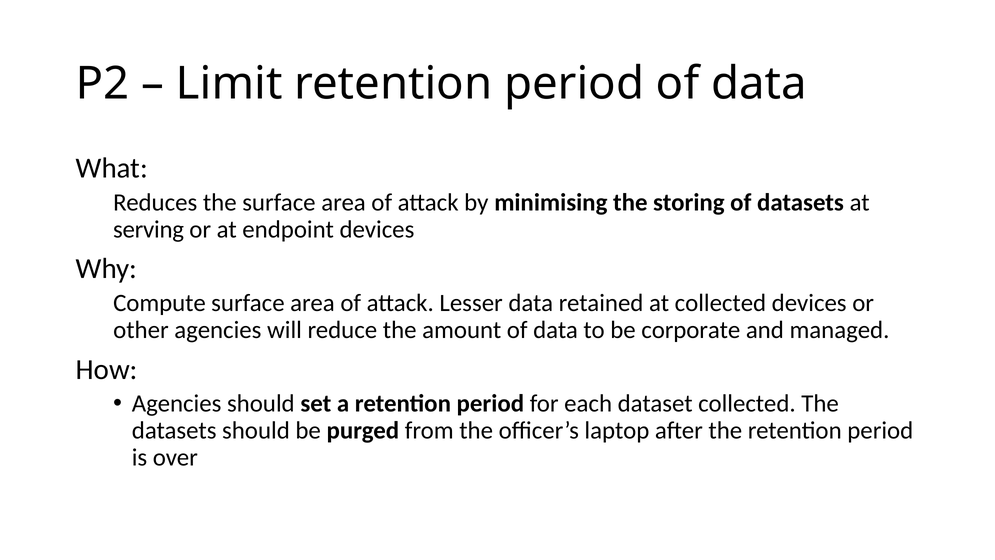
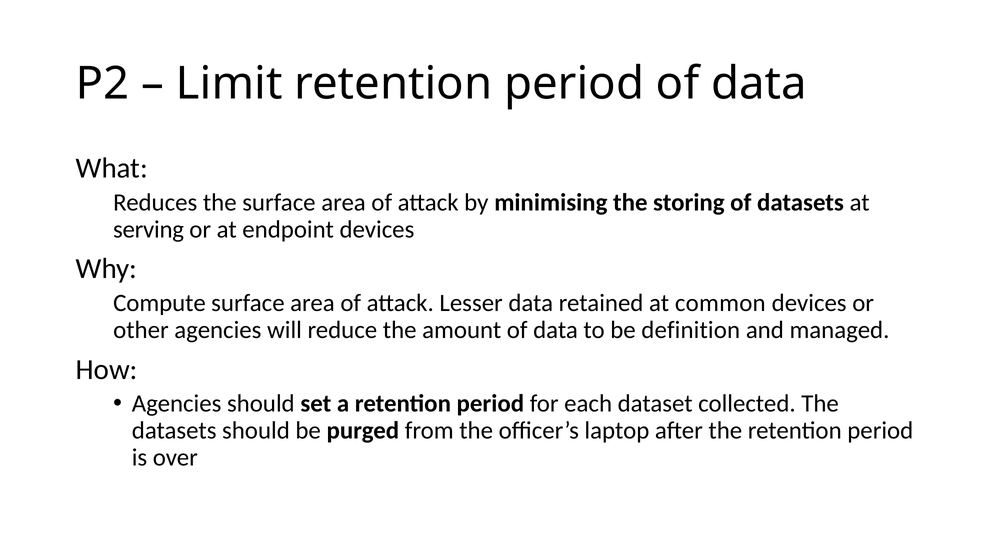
at collected: collected -> common
corporate: corporate -> definition
